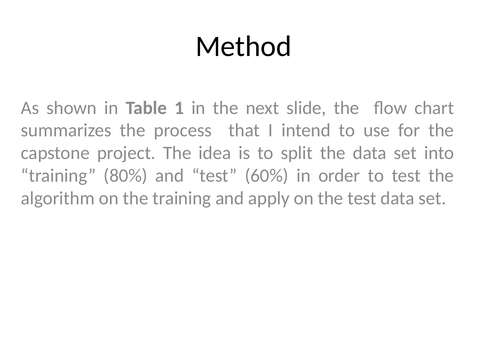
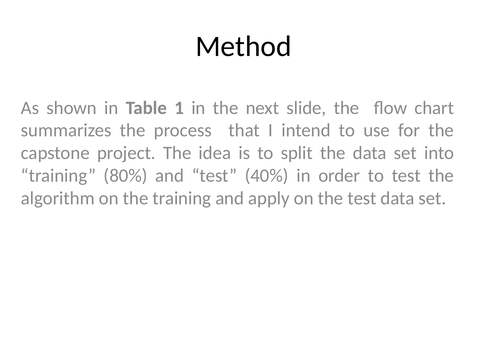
60%: 60% -> 40%
